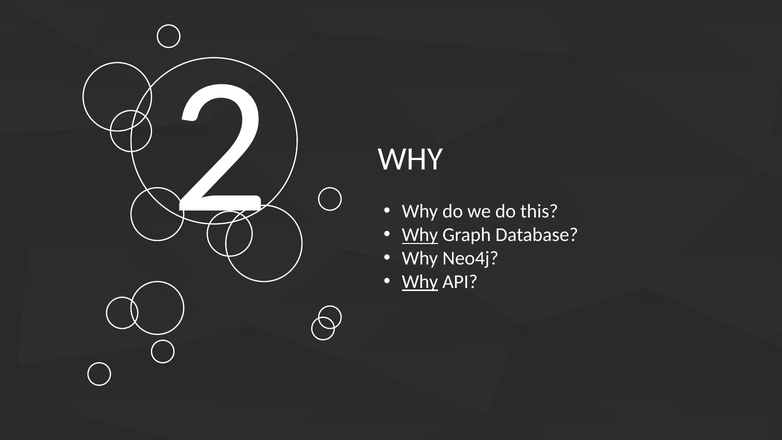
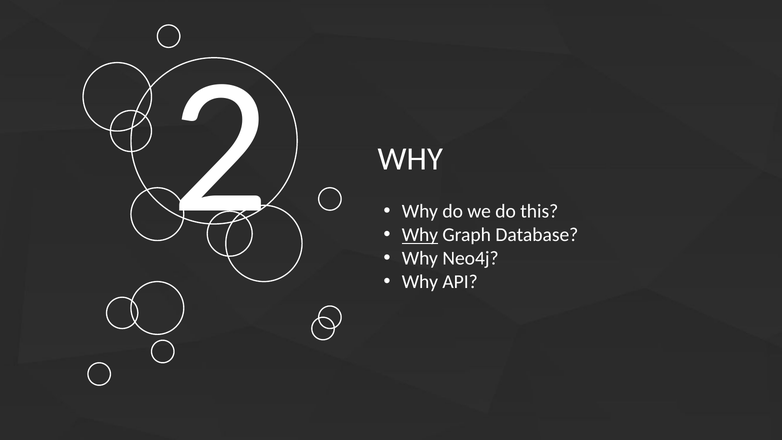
Why at (420, 282) underline: present -> none
